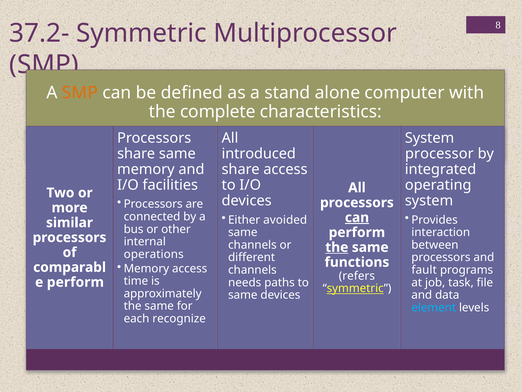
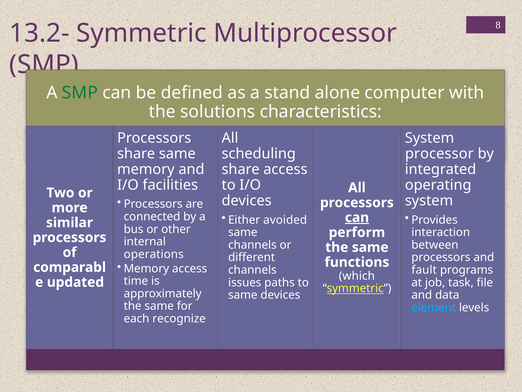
37.2-: 37.2- -> 13.2-
SMP at (80, 93) colour: orange -> green
complete: complete -> solutions
introduced: introduced -> scheduling
the at (337, 247) underline: present -> none
refers: refers -> which
needs: needs -> issues
perform at (75, 282): perform -> updated
